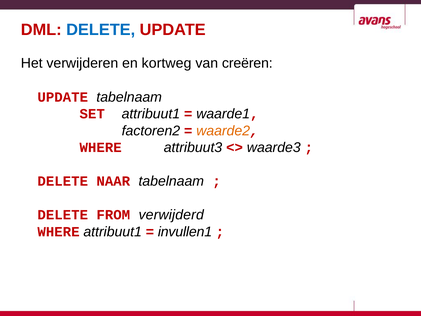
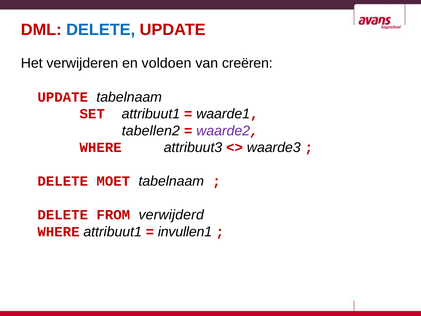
kortweg: kortweg -> voldoen
factoren2: factoren2 -> tabellen2
waarde2 colour: orange -> purple
NAAR: NAAR -> MOET
